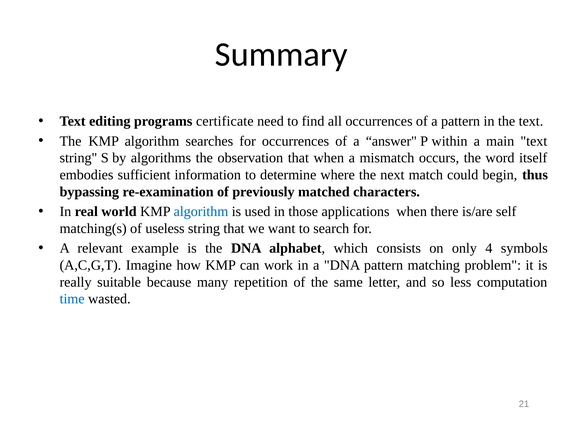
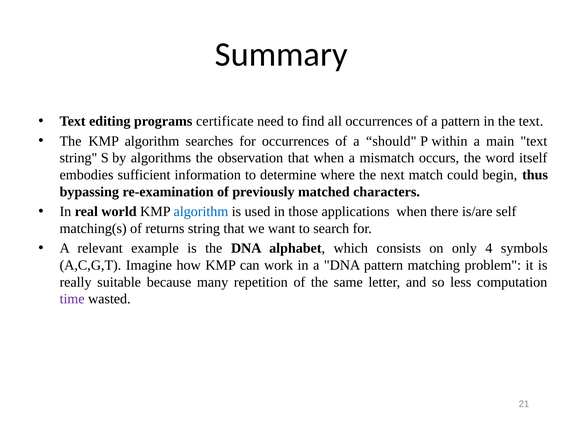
answer: answer -> should
useless: useless -> returns
time colour: blue -> purple
